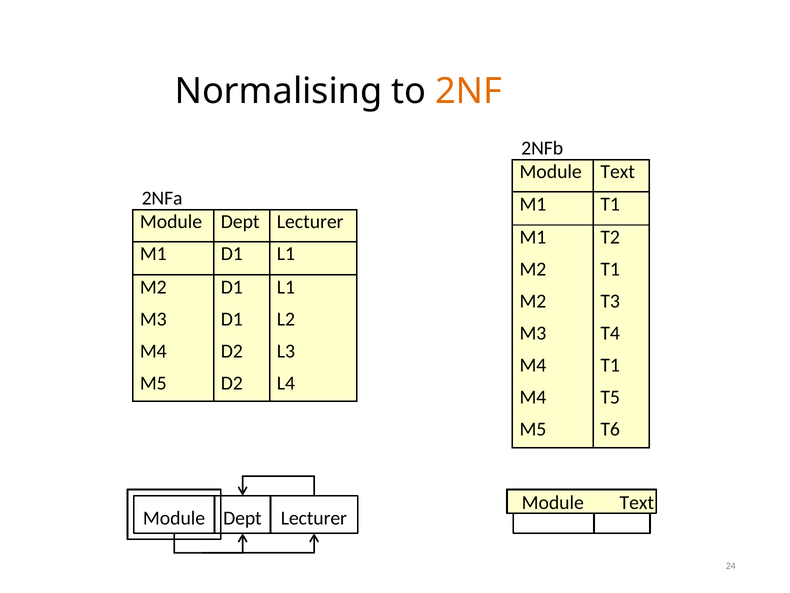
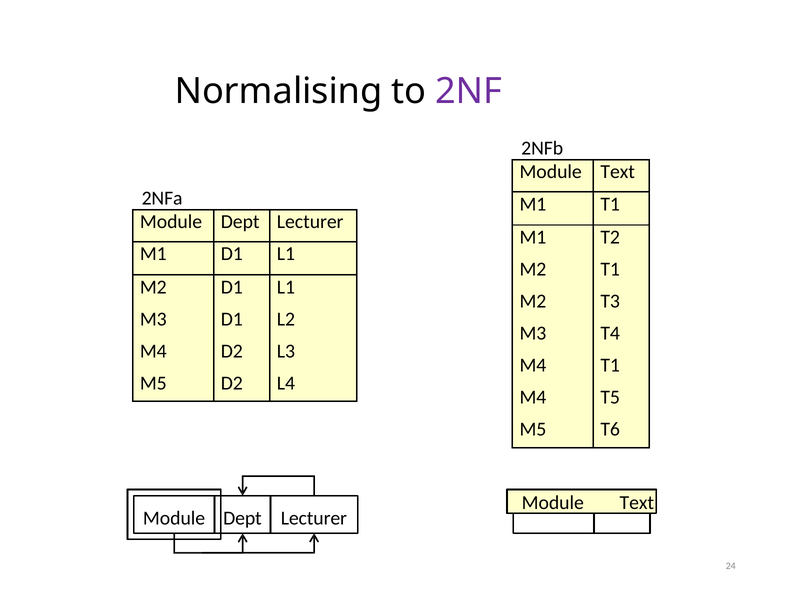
2NF colour: orange -> purple
